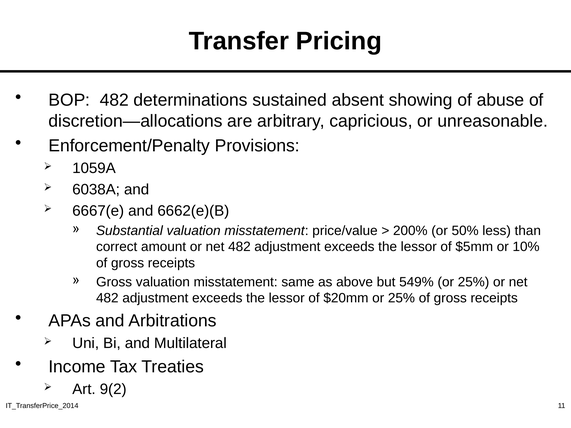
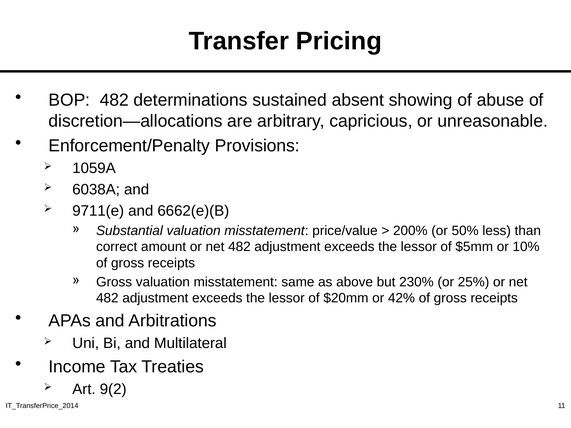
6667(e: 6667(e -> 9711(e
549%: 549% -> 230%
$20mm or 25%: 25% -> 42%
